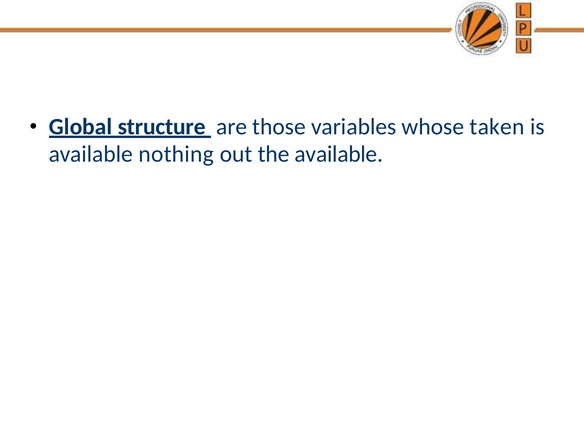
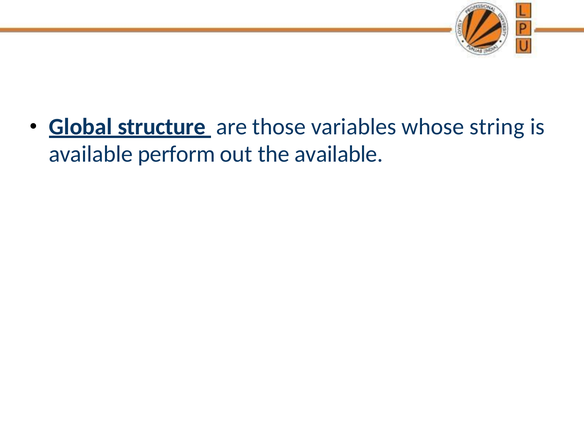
taken: taken -> string
nothing: nothing -> perform
